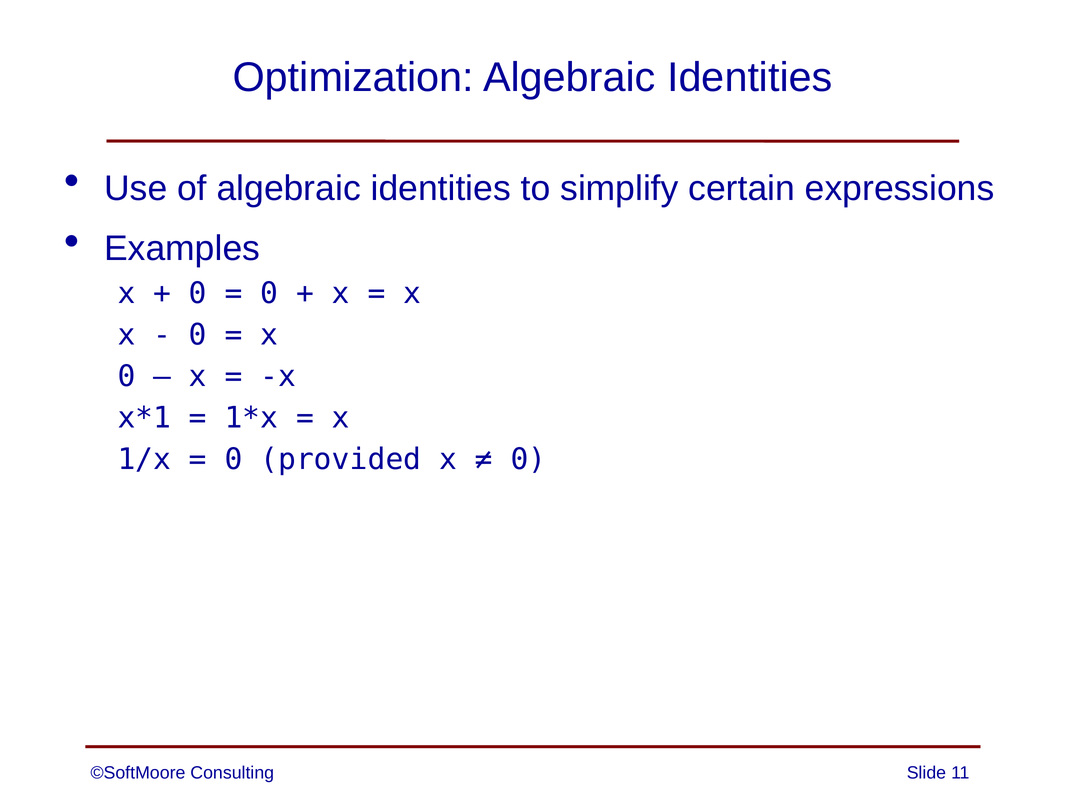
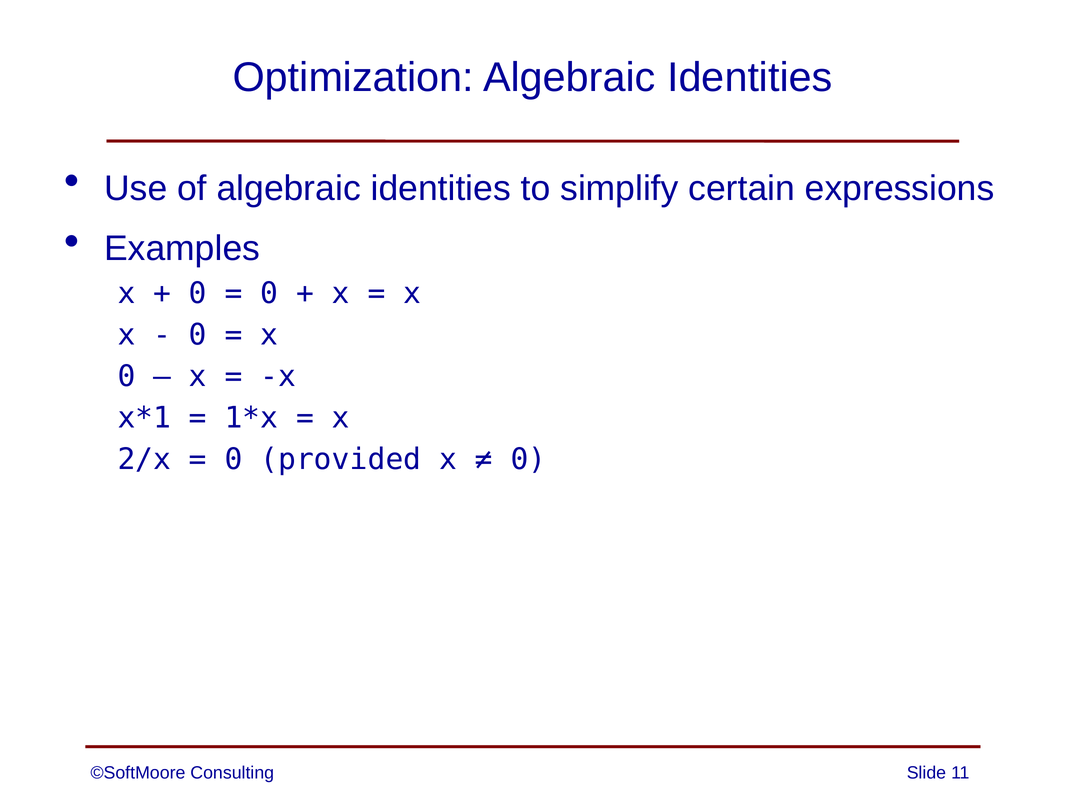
1/x: 1/x -> 2/x
